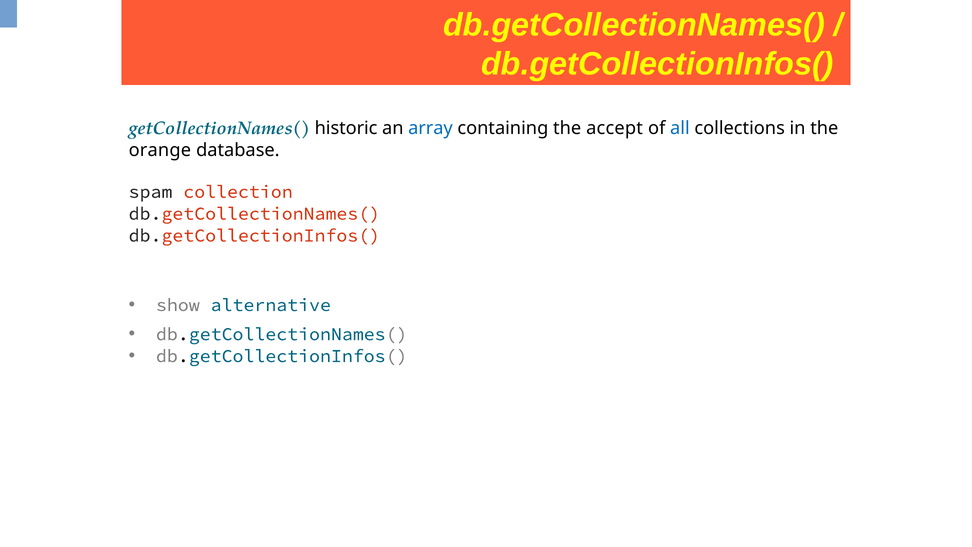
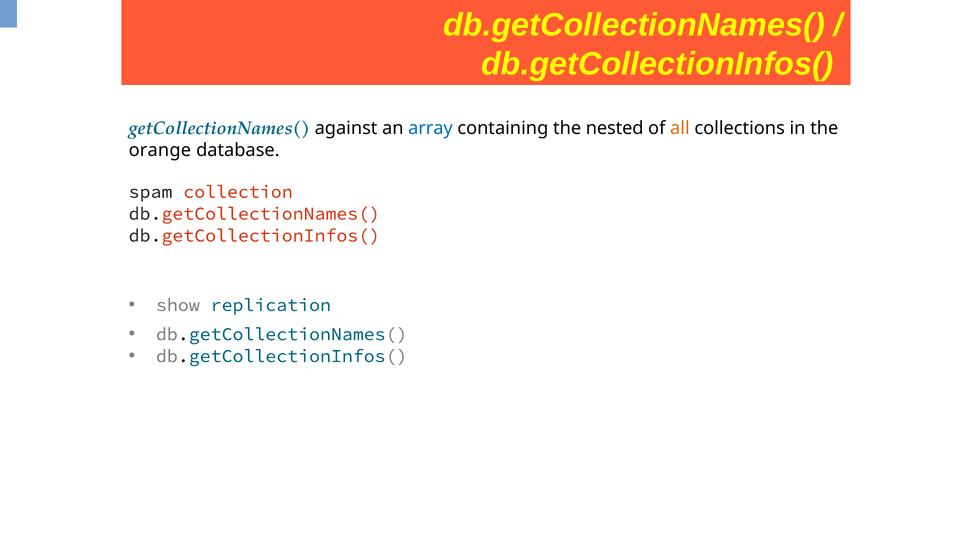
historic: historic -> against
accept: accept -> nested
all colour: blue -> orange
alternative: alternative -> replication
